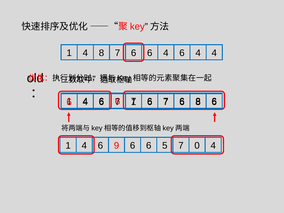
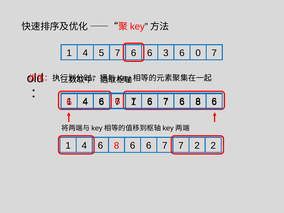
4 8: 8 -> 5
4 at (166, 53): 4 -> 3
1 4: 4 -> 0
4 at (214, 53): 4 -> 7
4 6 9: 9 -> 8
5 at (165, 146): 5 -> 7
1 0: 0 -> 2
4 at (213, 146): 4 -> 2
